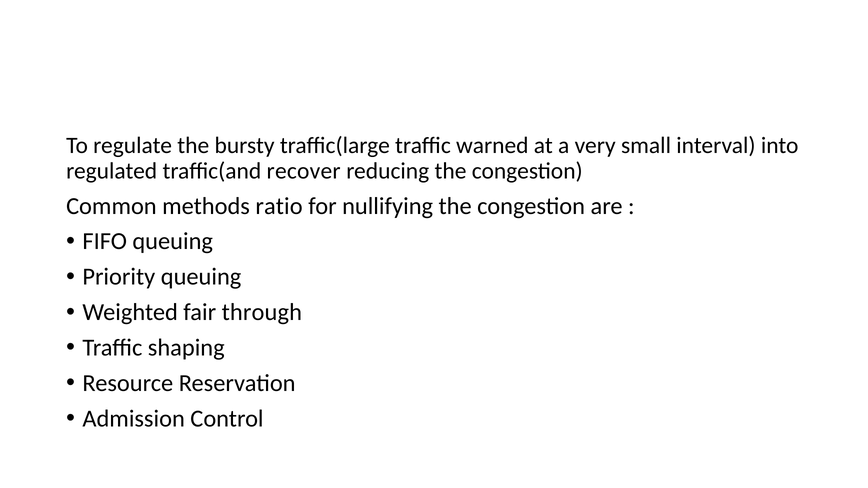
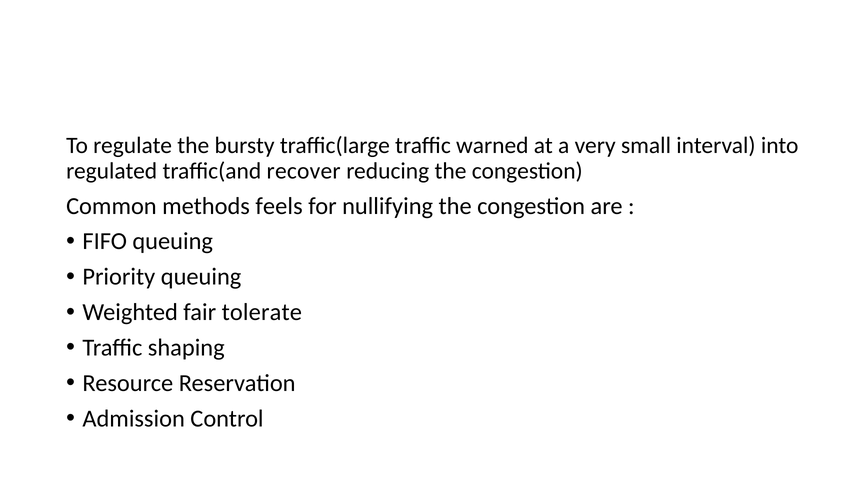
ratio: ratio -> feels
through: through -> tolerate
